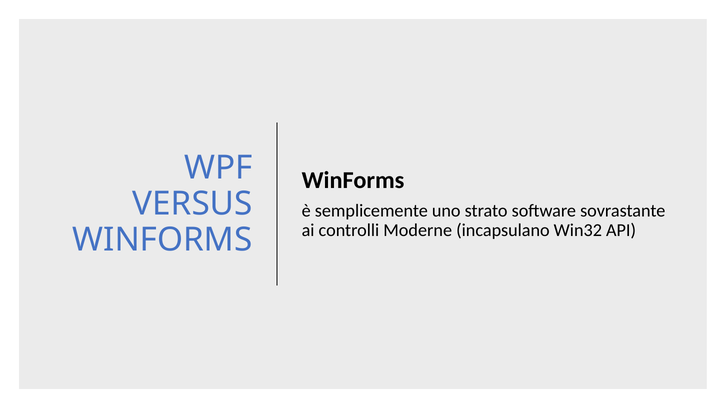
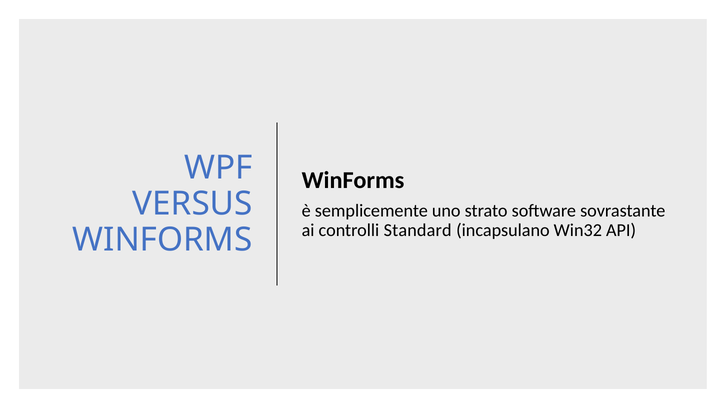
Moderne: Moderne -> Standard
